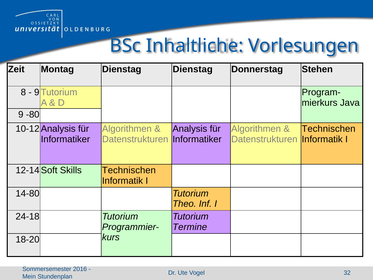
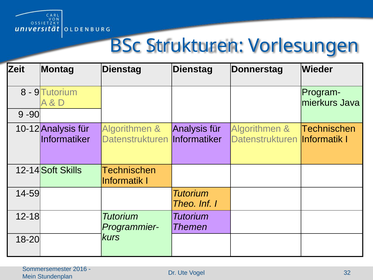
Inhaltliche: Inhaltliche -> Strukturen
Stehen: Stehen -> Wieder
-80: -80 -> -90
14-80: 14-80 -> 14-59
24-18: 24-18 -> 12-18
Termine: Termine -> Themen
